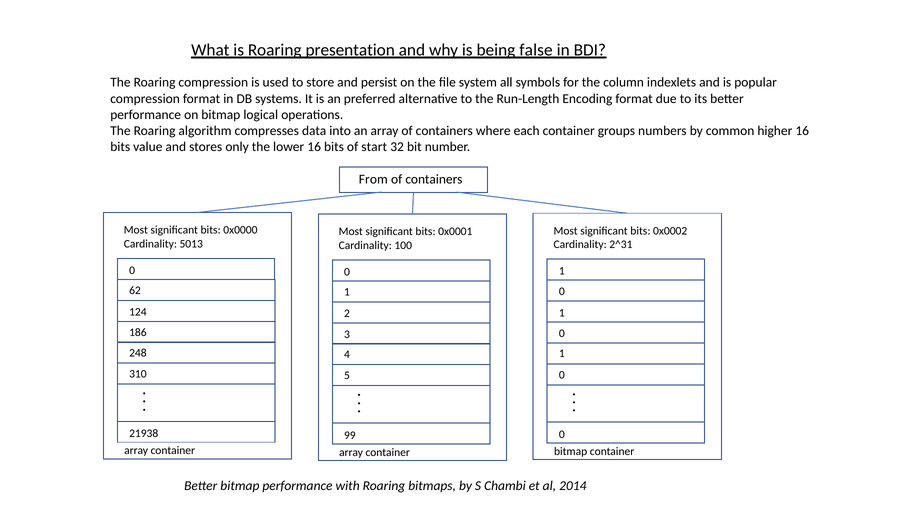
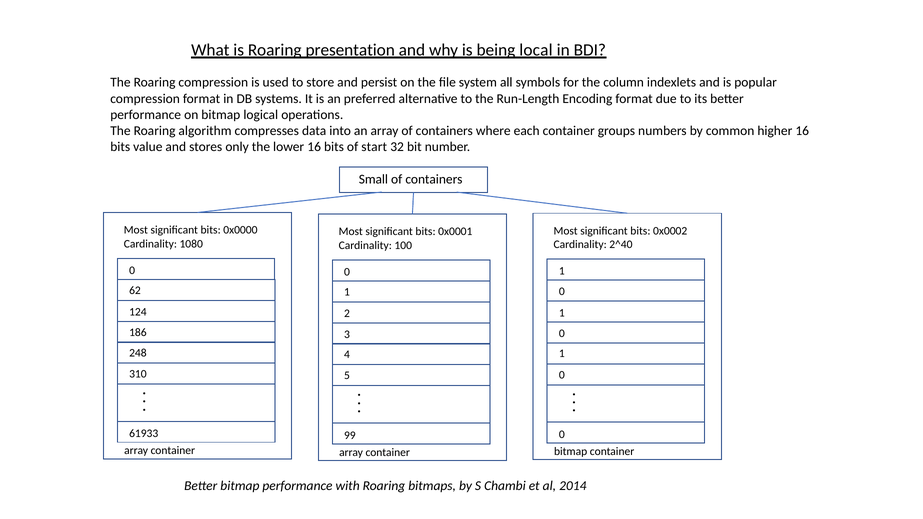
false: false -> local
From: From -> Small
5013: 5013 -> 1080
2^31: 2^31 -> 2^40
21938: 21938 -> 61933
